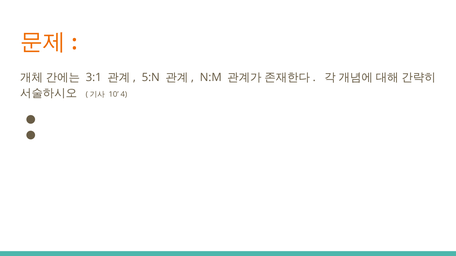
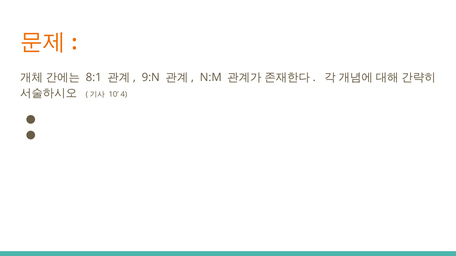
3:1: 3:1 -> 8:1
5:N: 5:N -> 9:N
